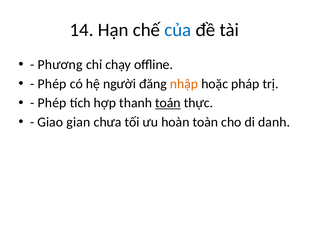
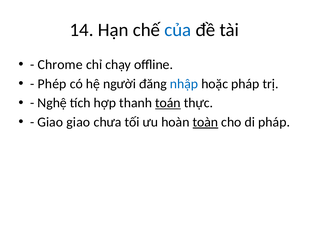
Phương: Phương -> Chrome
nhập colour: orange -> blue
Phép at (52, 103): Phép -> Nghệ
Giao gian: gian -> giao
toàn underline: none -> present
di danh: danh -> pháp
